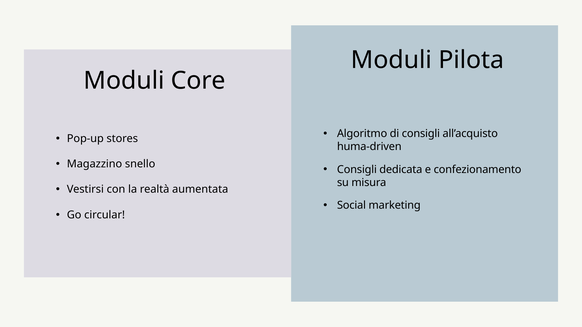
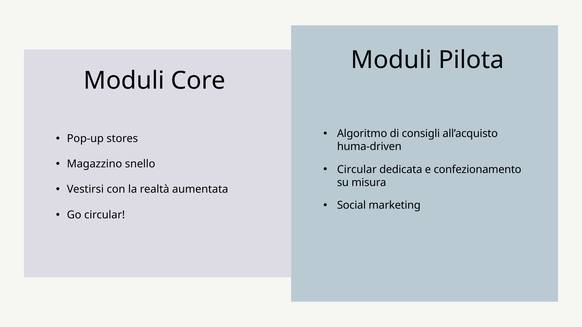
Consigli at (357, 170): Consigli -> Circular
